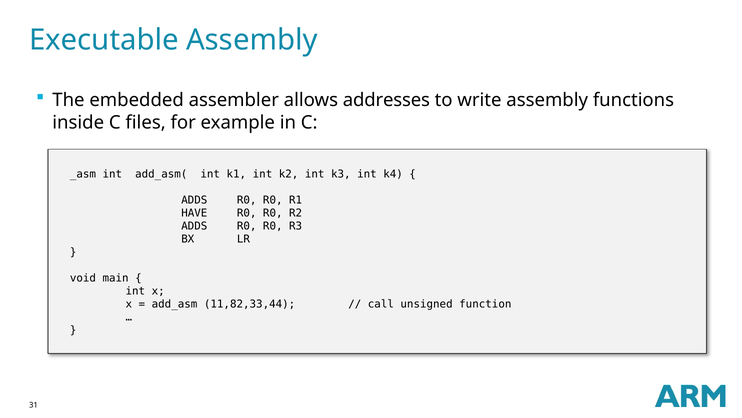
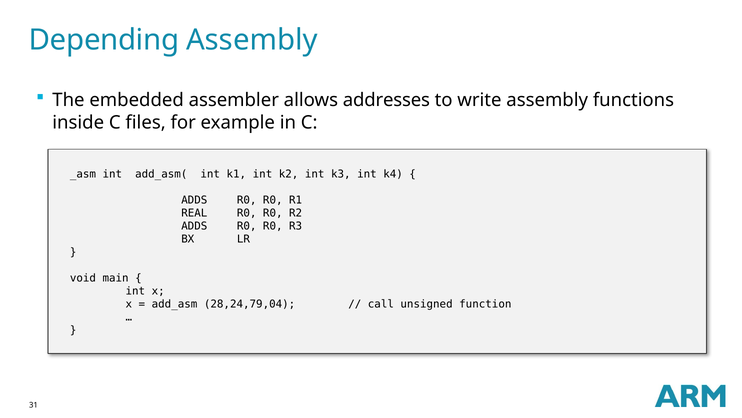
Executable: Executable -> Depending
HAVE: HAVE -> REAL
11,82,33,44: 11,82,33,44 -> 28,24,79,04
